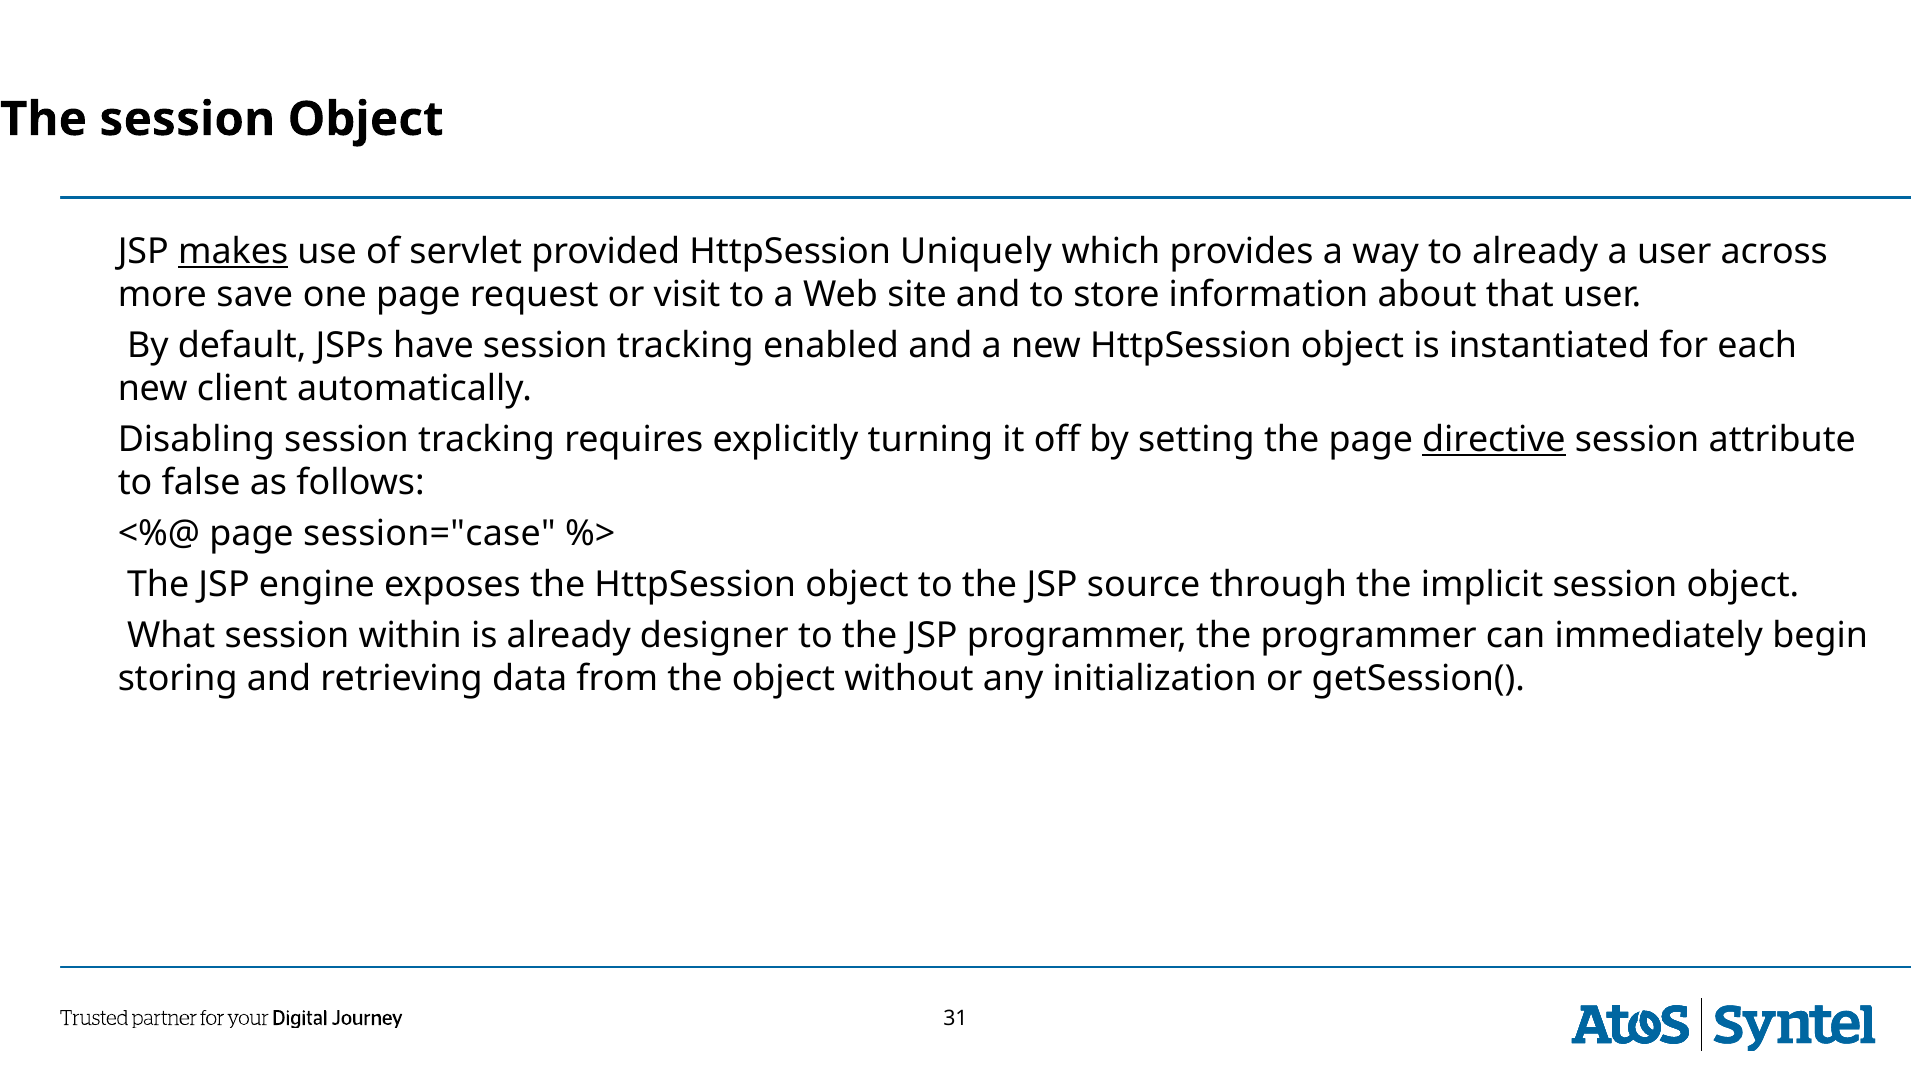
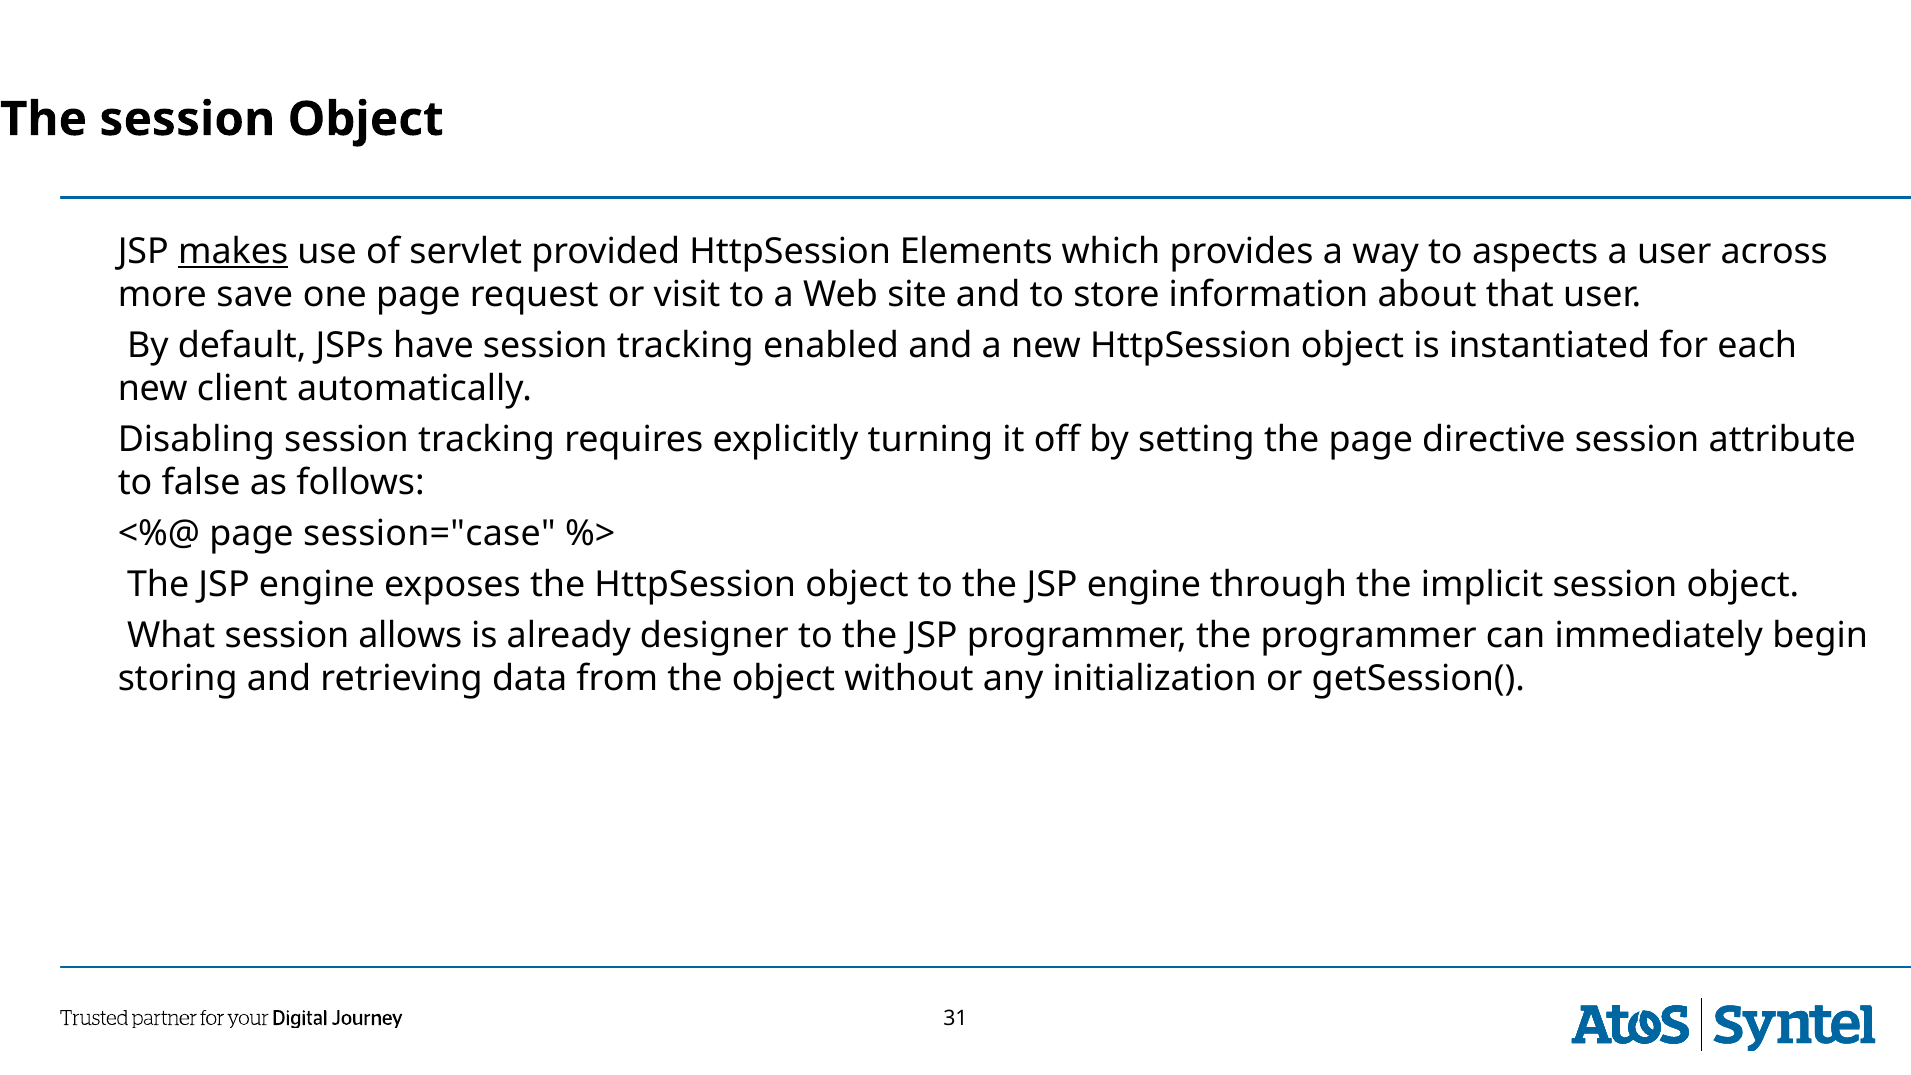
Uniquely: Uniquely -> Elements
to already: already -> aspects
directive underline: present -> none
to the JSP source: source -> engine
within: within -> allows
